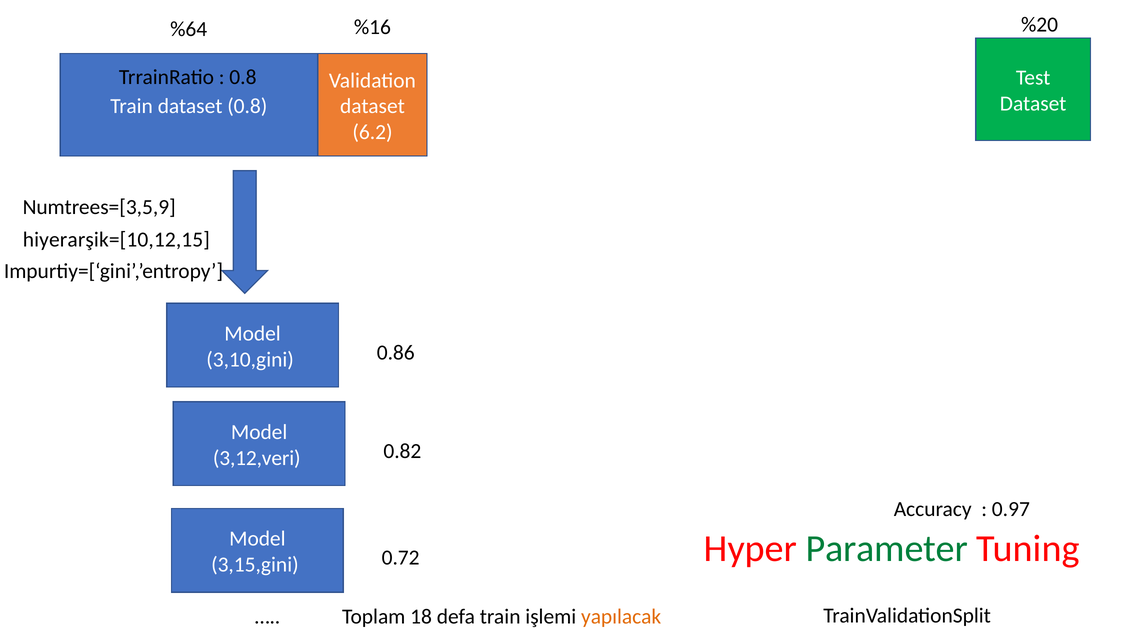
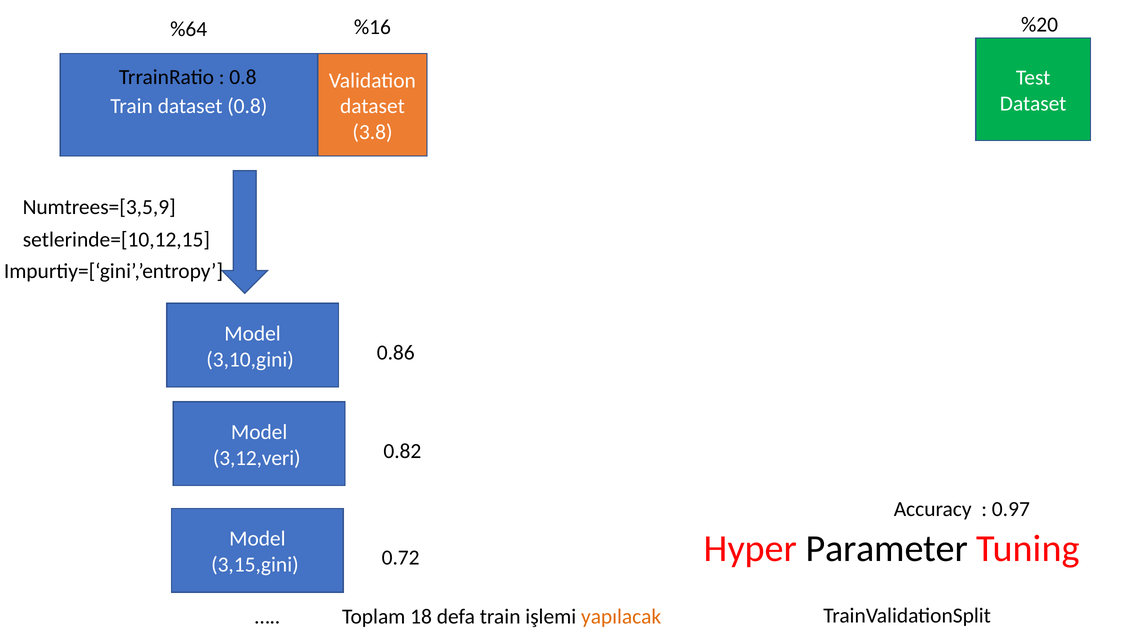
6.2: 6.2 -> 3.8
hiyerarşik=[10,12,15: hiyerarşik=[10,12,15 -> setlerinde=[10,12,15
Parameter colour: green -> black
